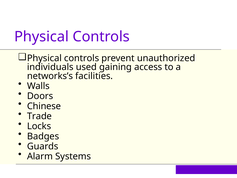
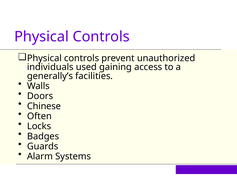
networks’s: networks’s -> generally’s
Trade: Trade -> Often
